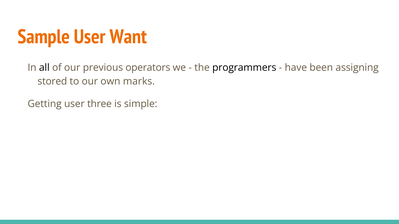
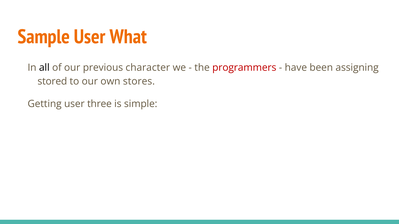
Want: Want -> What
operators: operators -> character
programmers colour: black -> red
marks: marks -> stores
